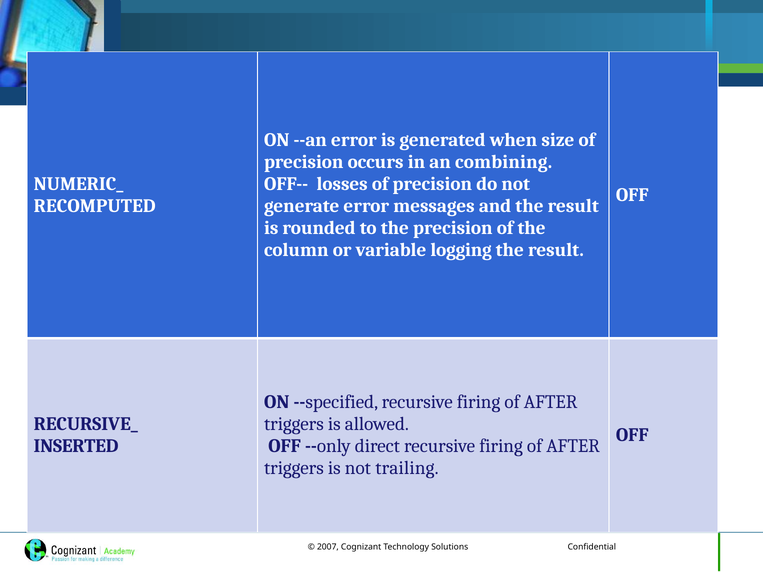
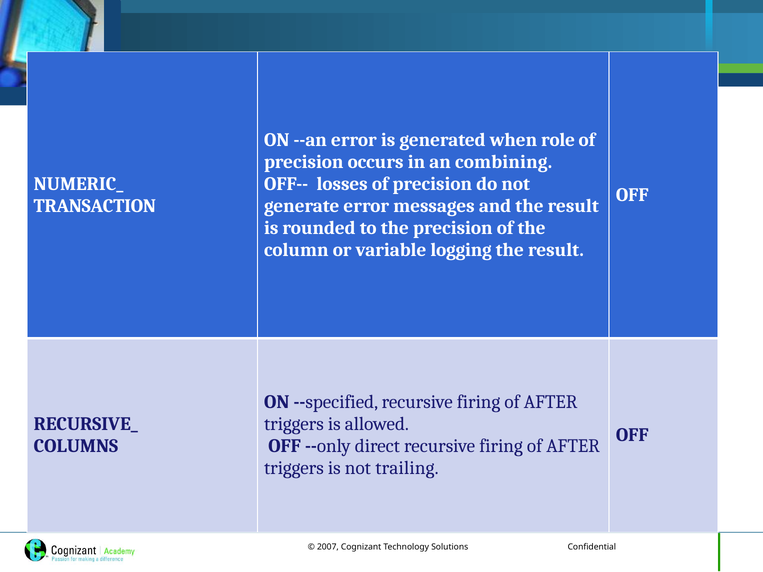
size: size -> role
RECOMPUTED: RECOMPUTED -> TRANSACTION
INSERTED: INSERTED -> COLUMNS
